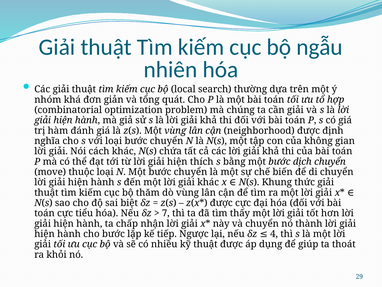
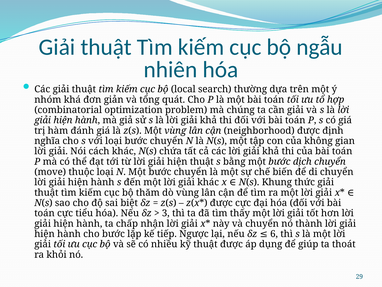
hiện thích: thích -> thuật
7: 7 -> 3
4: 4 -> 6
